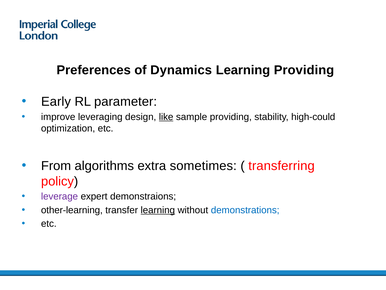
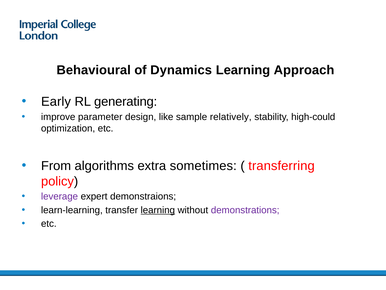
Preferences: Preferences -> Behavioural
Learning Providing: Providing -> Approach
parameter: parameter -> generating
leveraging: leveraging -> parameter
like underline: present -> none
sample providing: providing -> relatively
other-learning: other-learning -> learn-learning
demonstrations colour: blue -> purple
